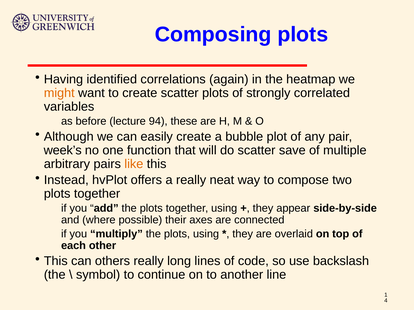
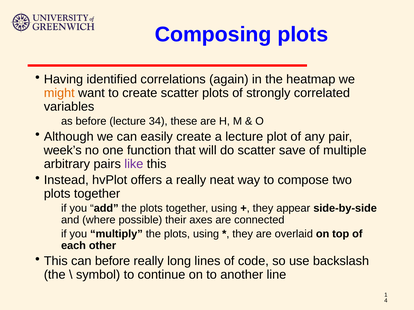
94: 94 -> 34
a bubble: bubble -> lecture
like colour: orange -> purple
can others: others -> before
